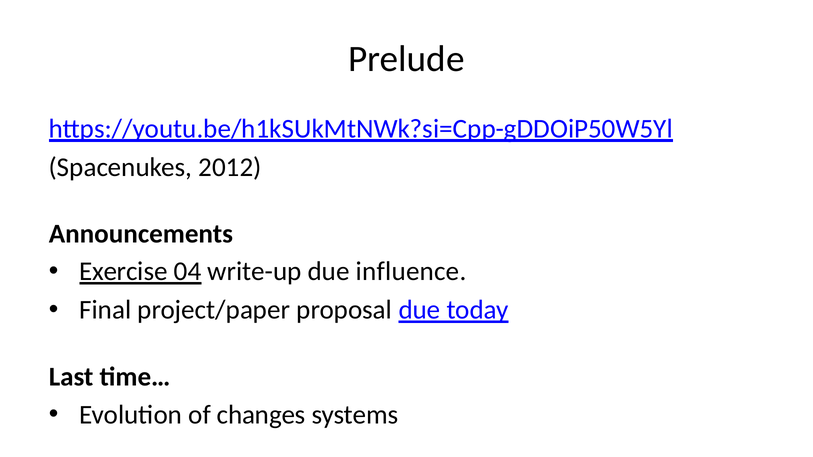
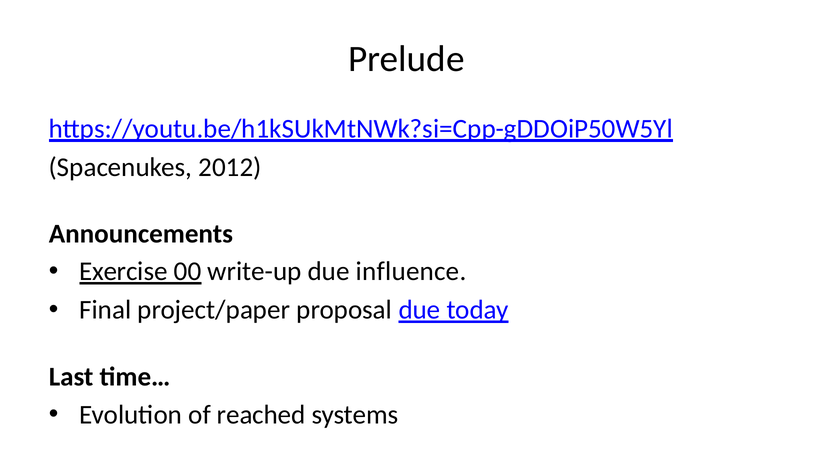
04: 04 -> 00
changes: changes -> reached
